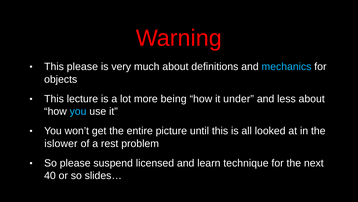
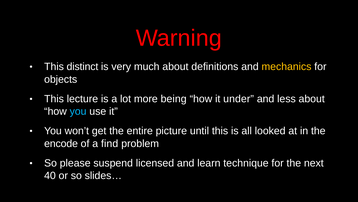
This please: please -> distinct
mechanics colour: light blue -> yellow
islower: islower -> encode
rest: rest -> find
